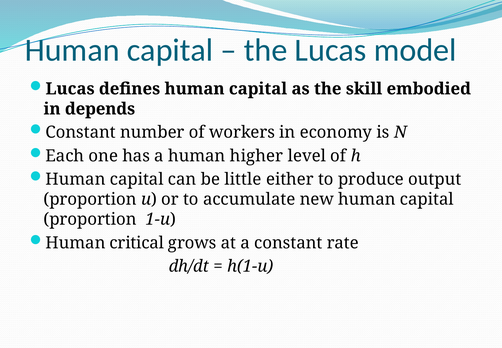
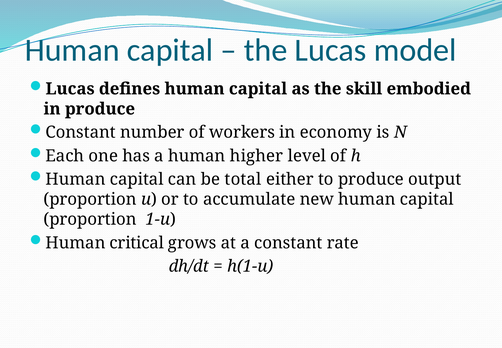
in depends: depends -> produce
little: little -> total
